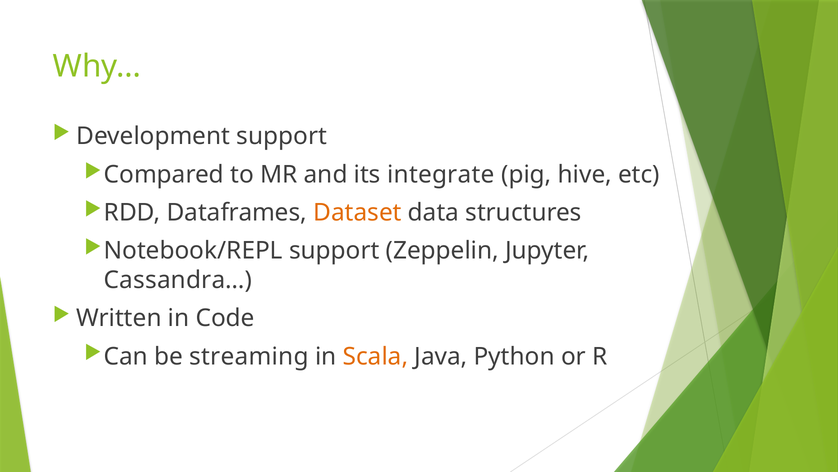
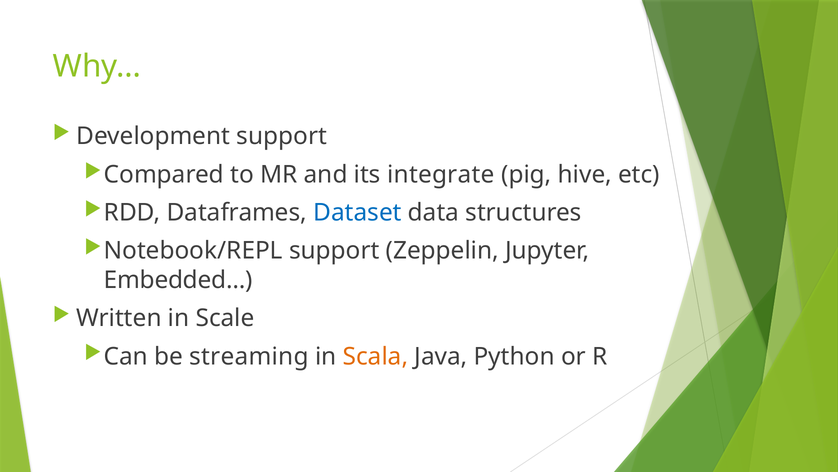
Dataset colour: orange -> blue
Cassandra…: Cassandra… -> Embedded…
Code: Code -> Scale
